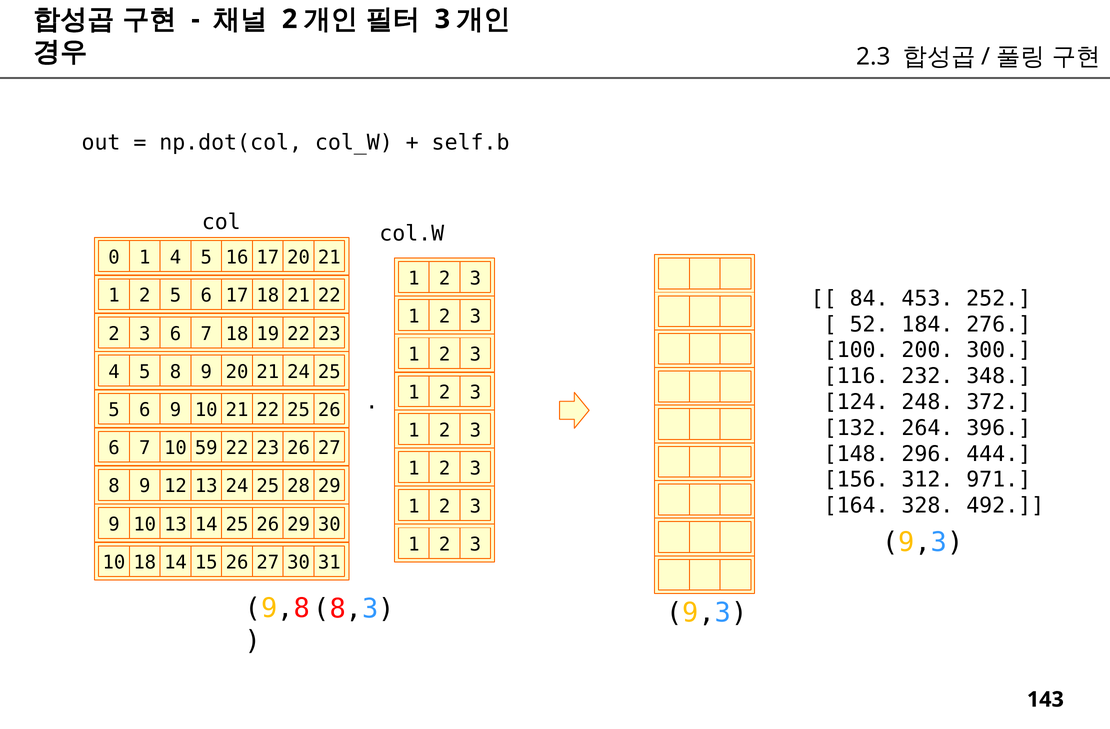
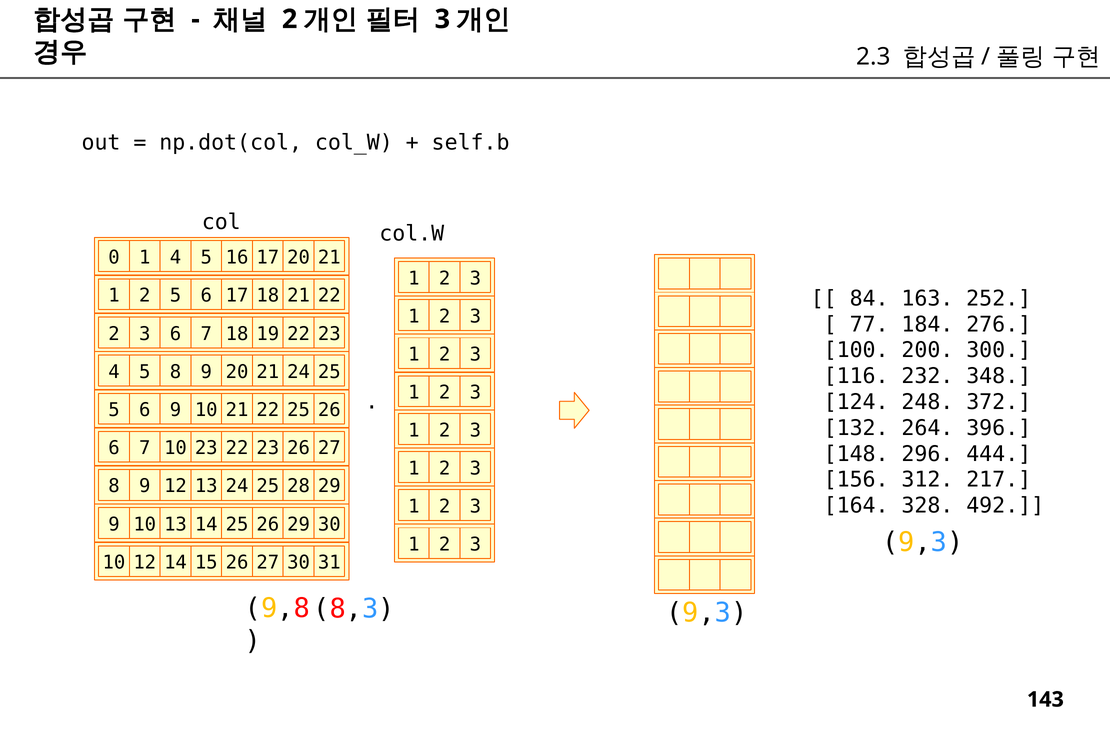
453: 453 -> 163
52: 52 -> 77
10 59: 59 -> 23
971: 971 -> 217
10 18: 18 -> 12
